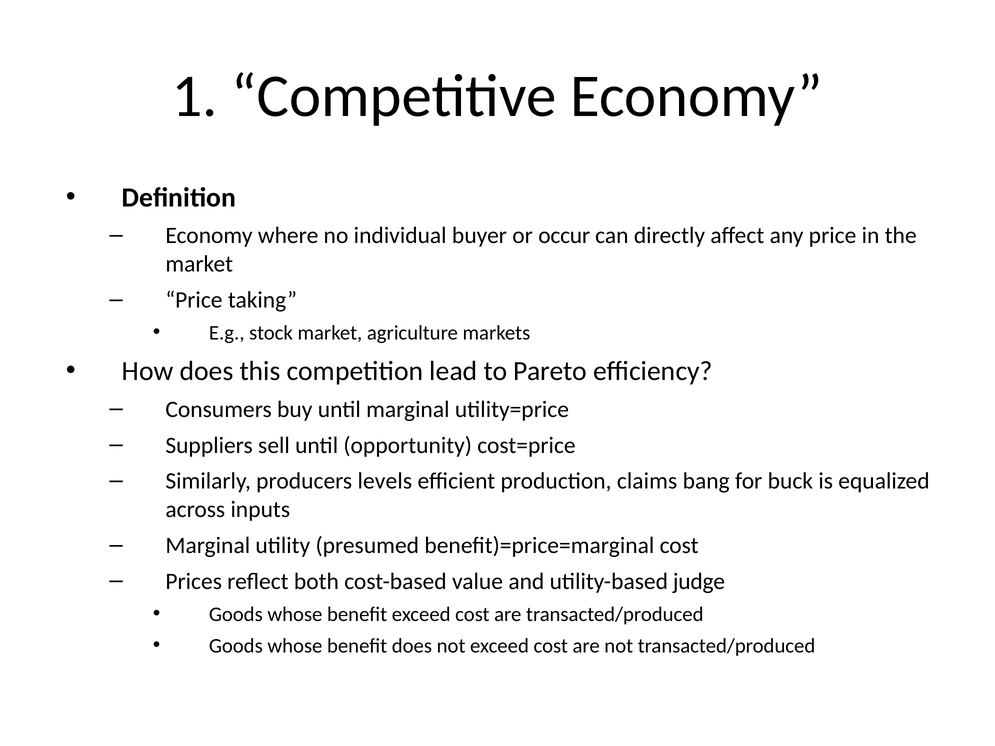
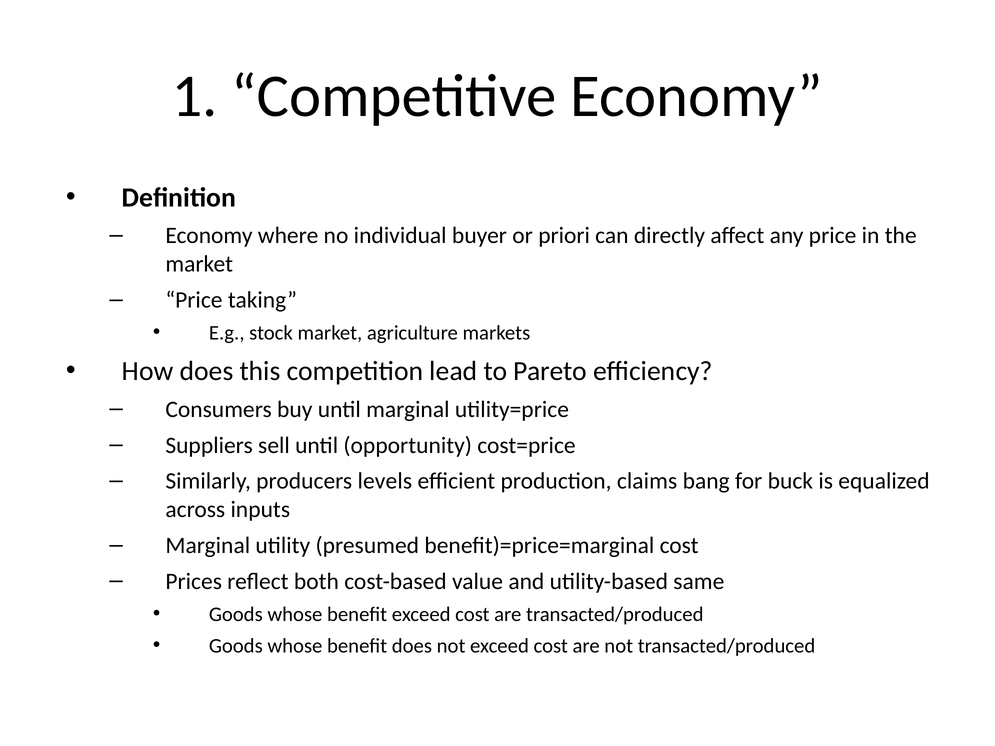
occur: occur -> priori
judge: judge -> same
